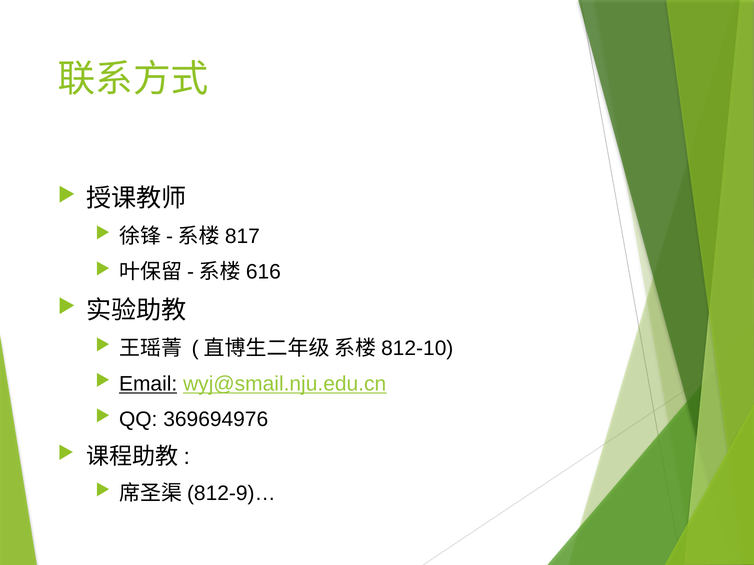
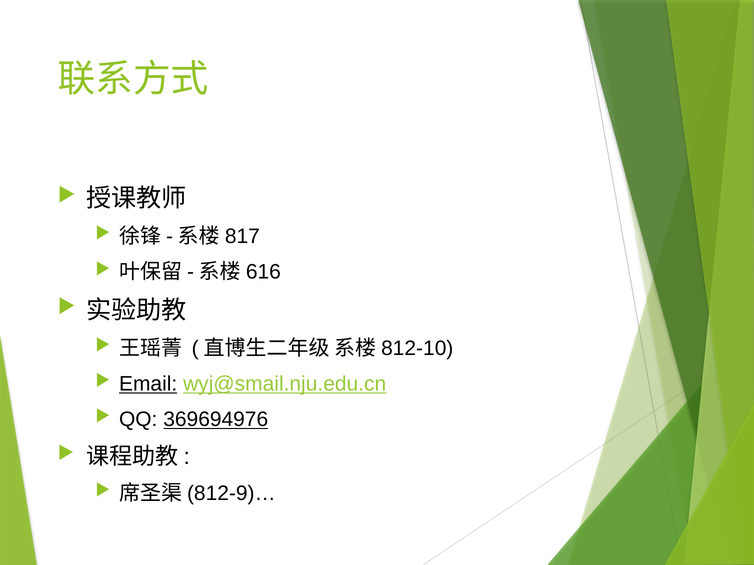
369694976 underline: none -> present
